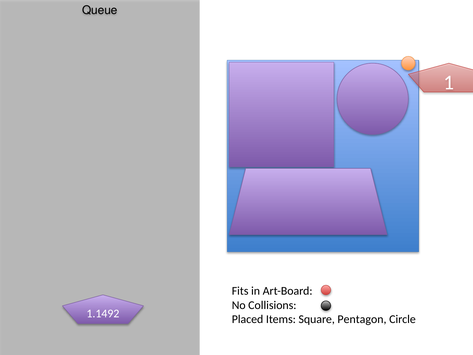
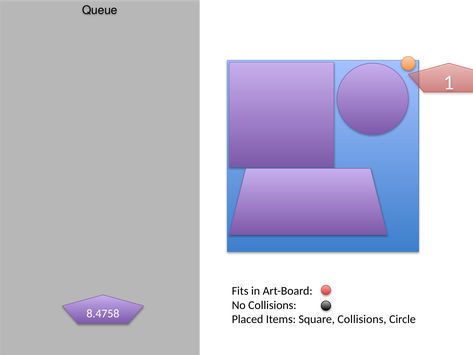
1.1492: 1.1492 -> 8.4758
Square Pentagon: Pentagon -> Collisions
